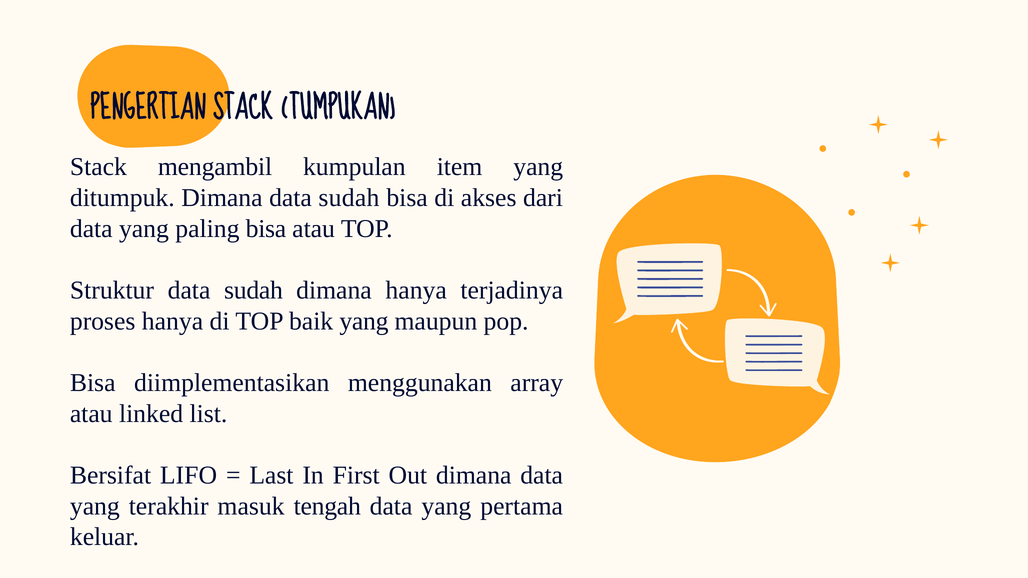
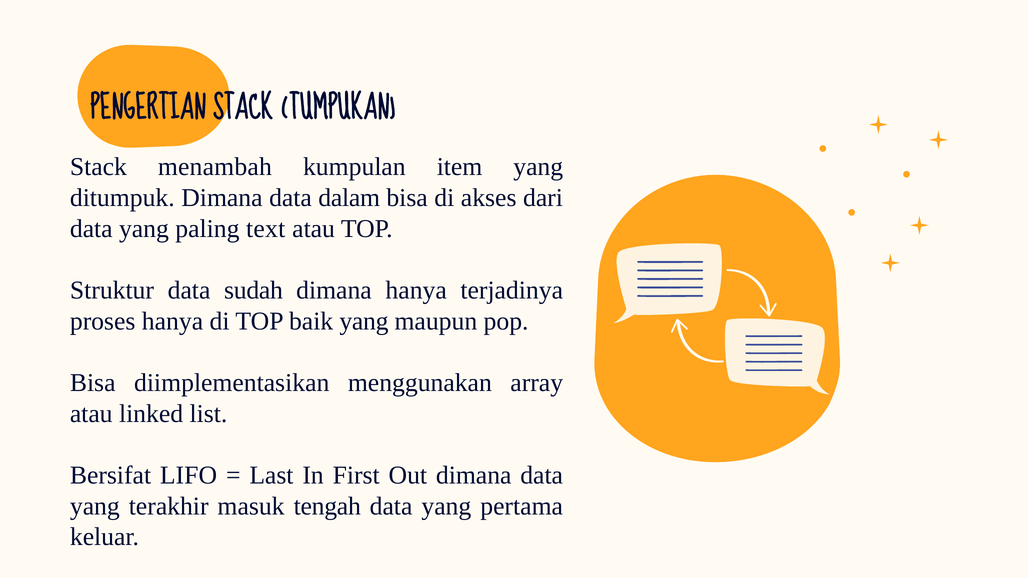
mengambil: mengambil -> menambah
Dimana data sudah: sudah -> dalam
paling bisa: bisa -> text
